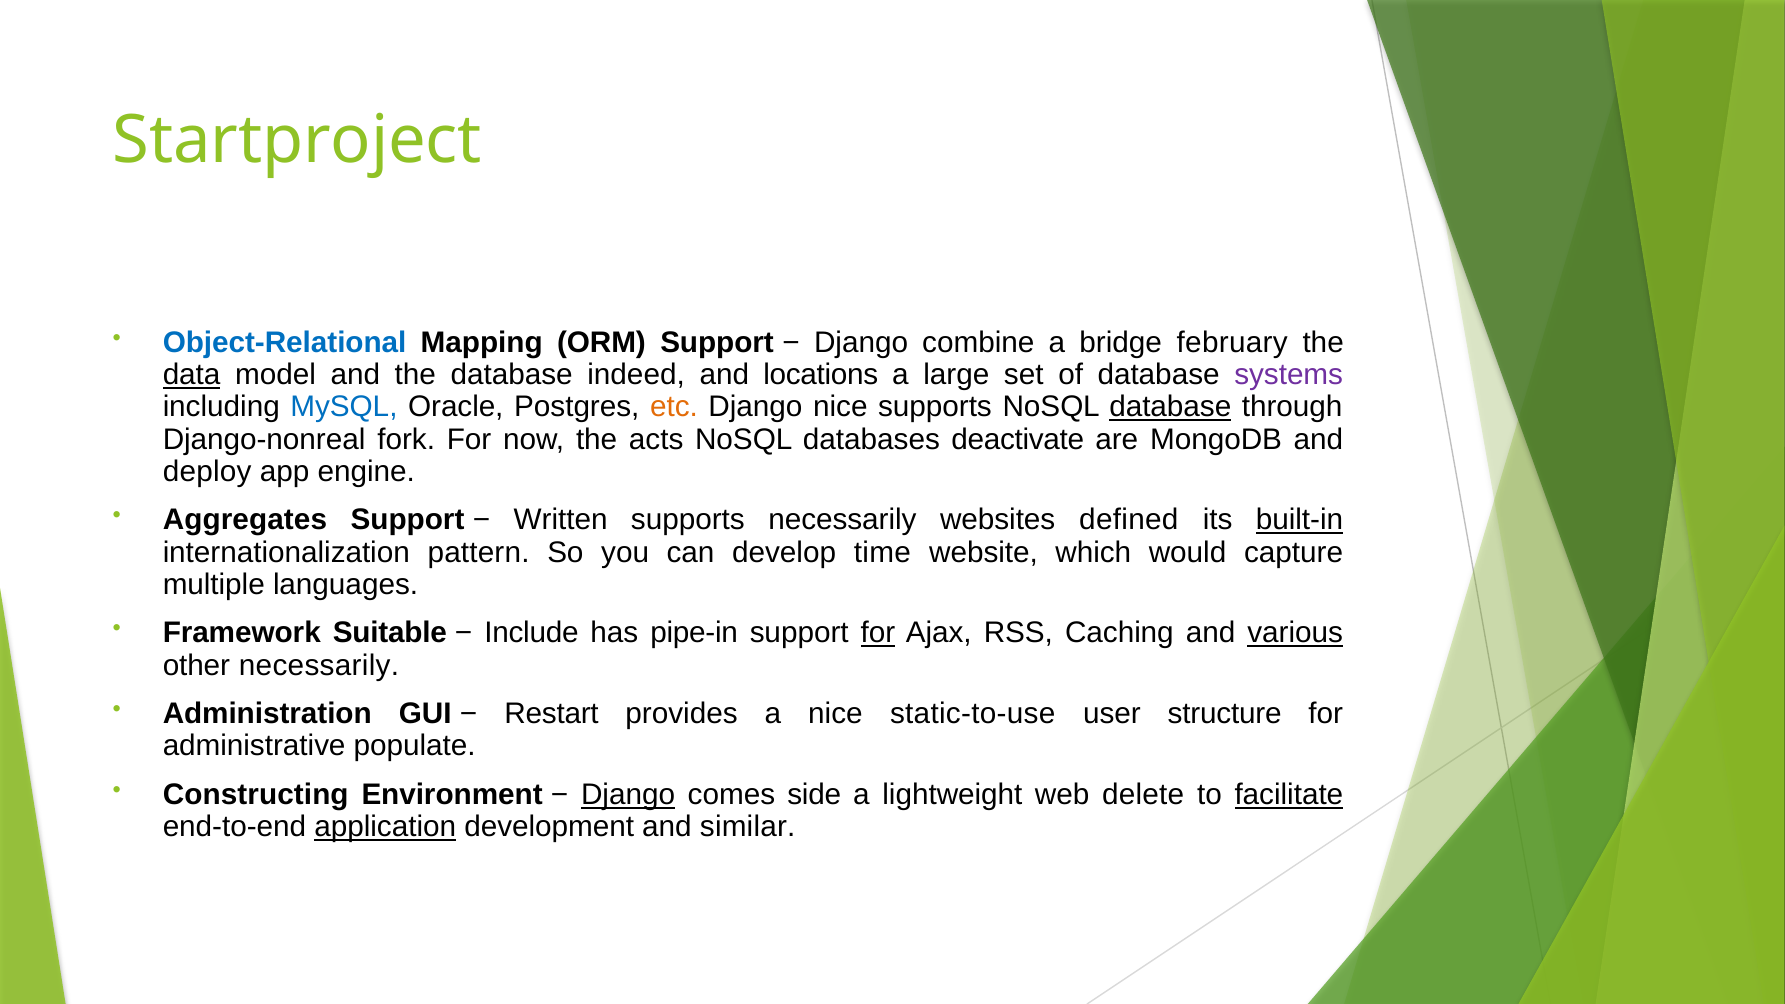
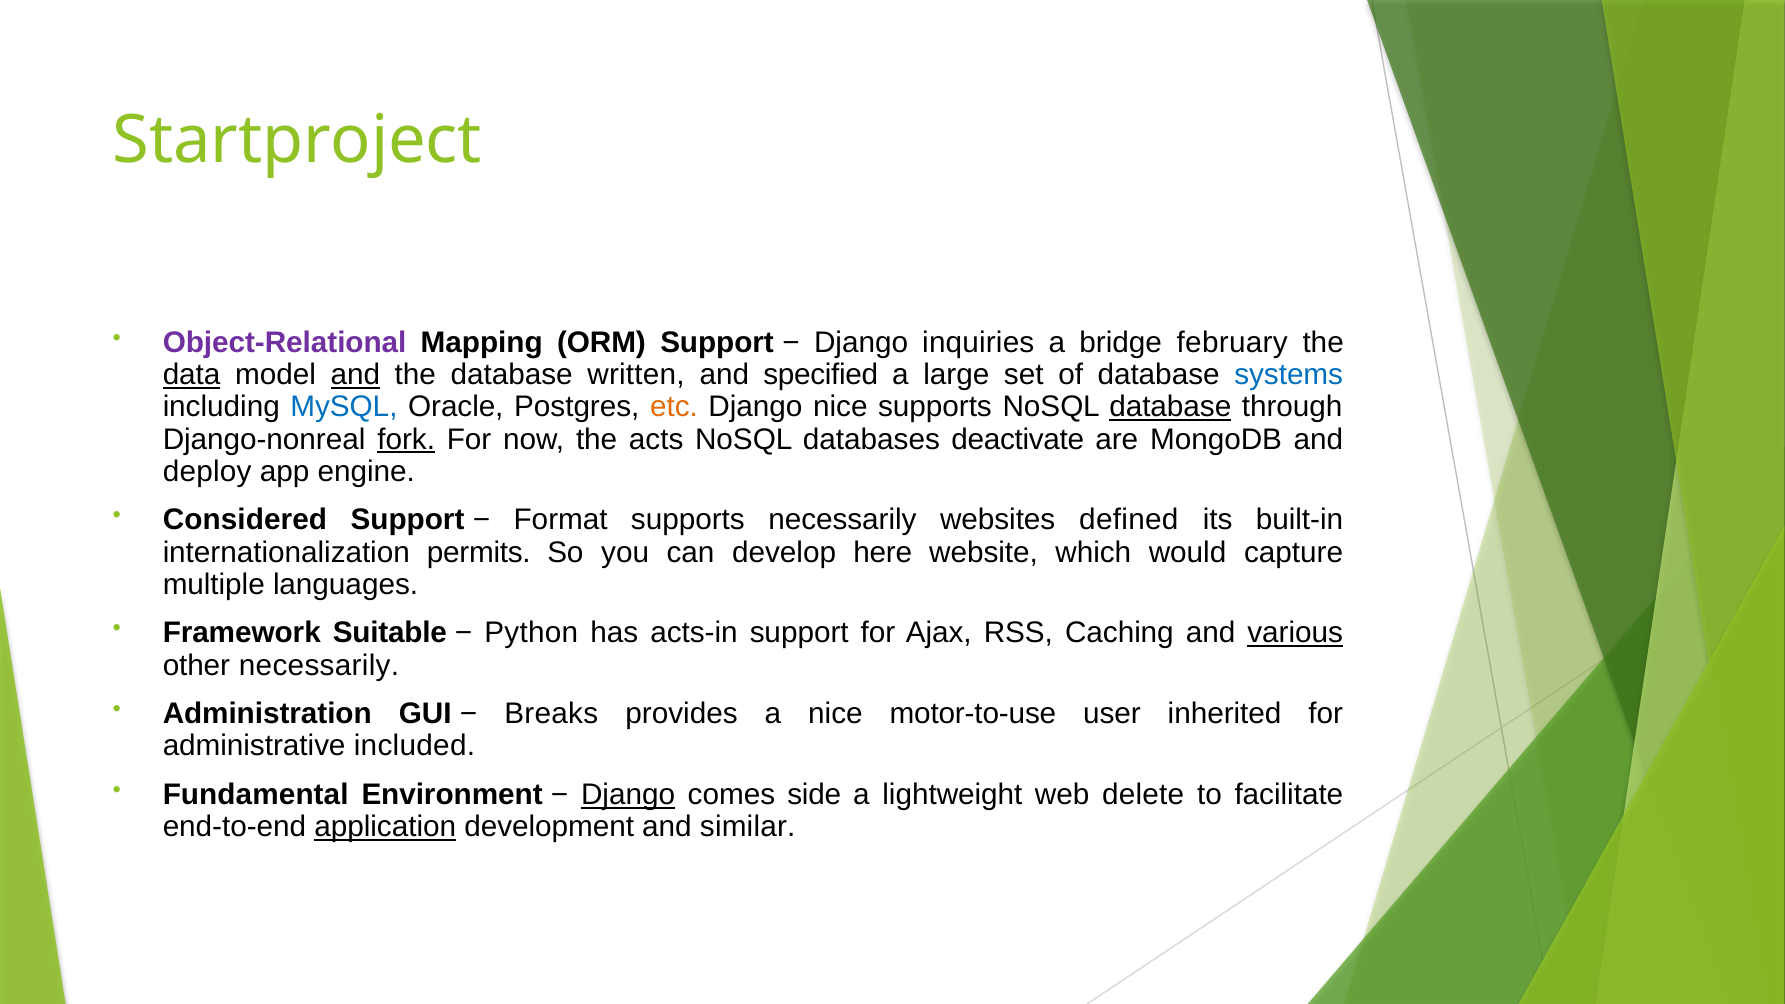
Object-Relational colour: blue -> purple
combine: combine -> inquiries
and at (355, 375) underline: none -> present
indeed: indeed -> written
locations: locations -> specified
systems colour: purple -> blue
fork underline: none -> present
Aggregates: Aggregates -> Considered
Written: Written -> Format
built-in underline: present -> none
pattern: pattern -> permits
time: time -> here
Include: Include -> Python
pipe-in: pipe-in -> acts-in
for at (878, 633) underline: present -> none
Restart: Restart -> Breaks
static-to-use: static-to-use -> motor-to-use
structure: structure -> inherited
populate: populate -> included
Constructing: Constructing -> Fundamental
facilitate underline: present -> none
